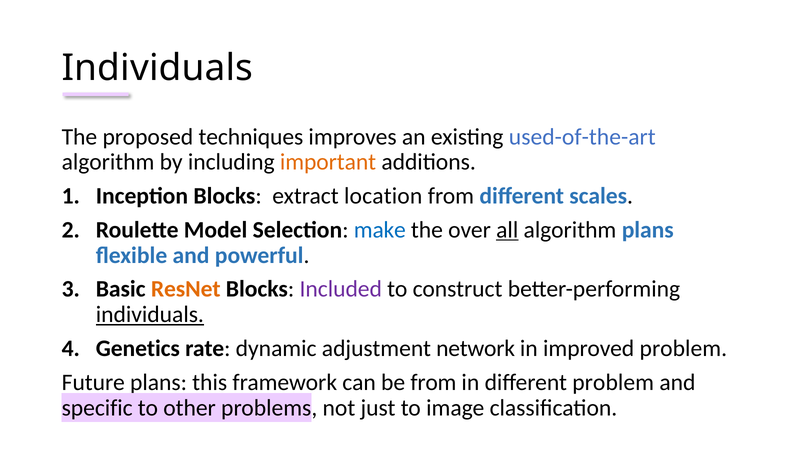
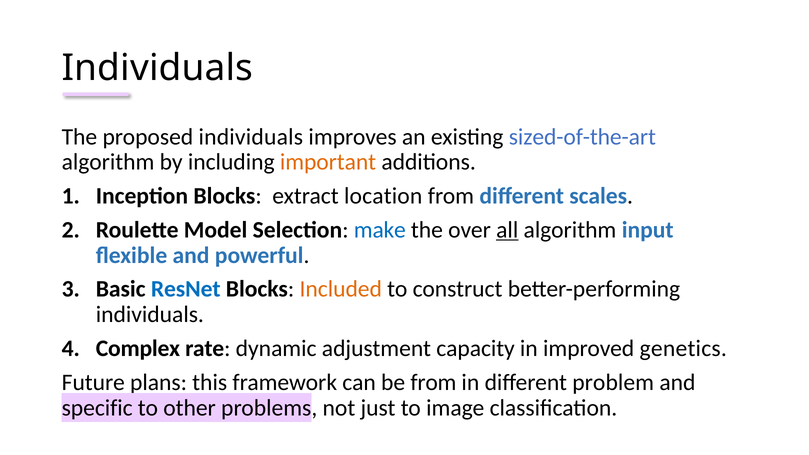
proposed techniques: techniques -> individuals
used-of-the-art: used-of-the-art -> sized-of-the-art
algorithm plans: plans -> input
ResNet colour: orange -> blue
Included colour: purple -> orange
individuals at (150, 315) underline: present -> none
Genetics: Genetics -> Complex
network: network -> capacity
improved problem: problem -> genetics
